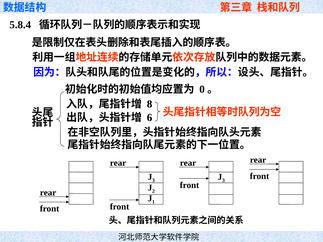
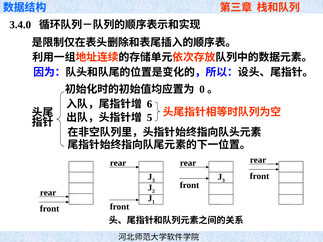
5.8.4: 5.8.4 -> 3.4.0
8: 8 -> 6
6: 6 -> 5
